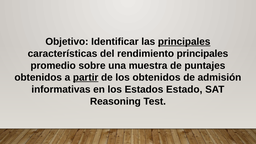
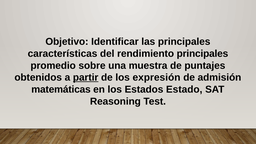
principales at (184, 42) underline: present -> none
los obtenidos: obtenidos -> expresión
informativas: informativas -> matemáticas
